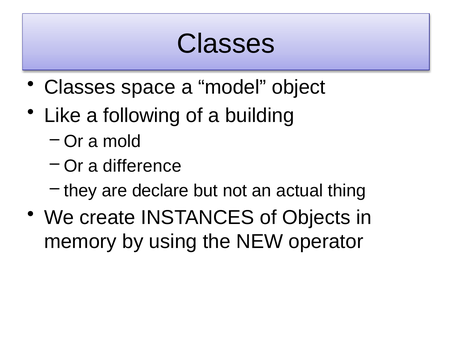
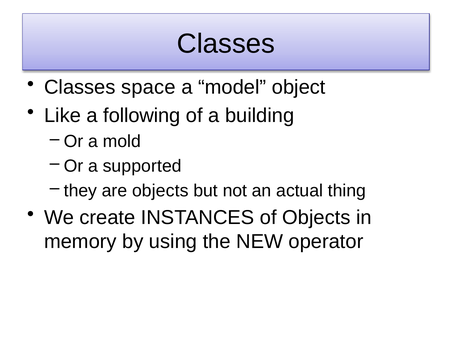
difference: difference -> supported
are declare: declare -> objects
